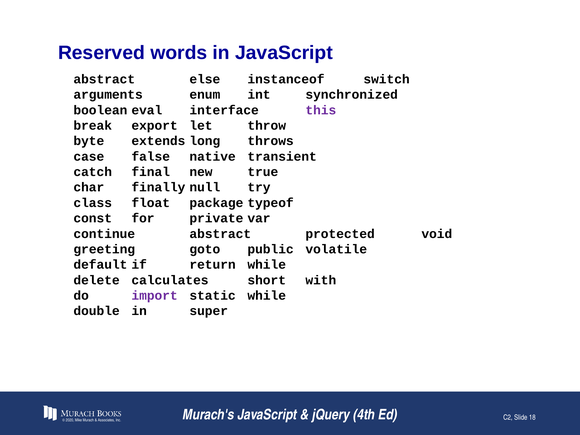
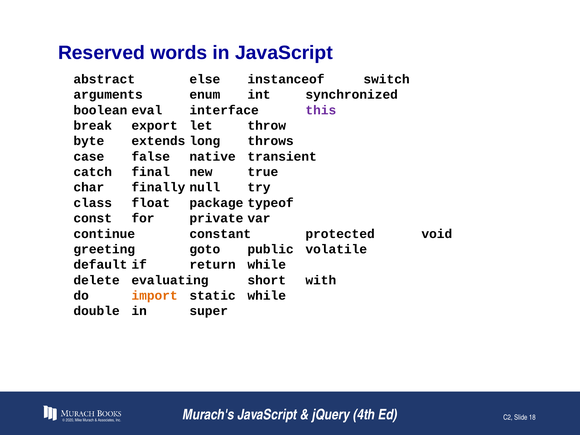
continue abstract: abstract -> constant
calculates: calculates -> evaluating
import colour: purple -> orange
